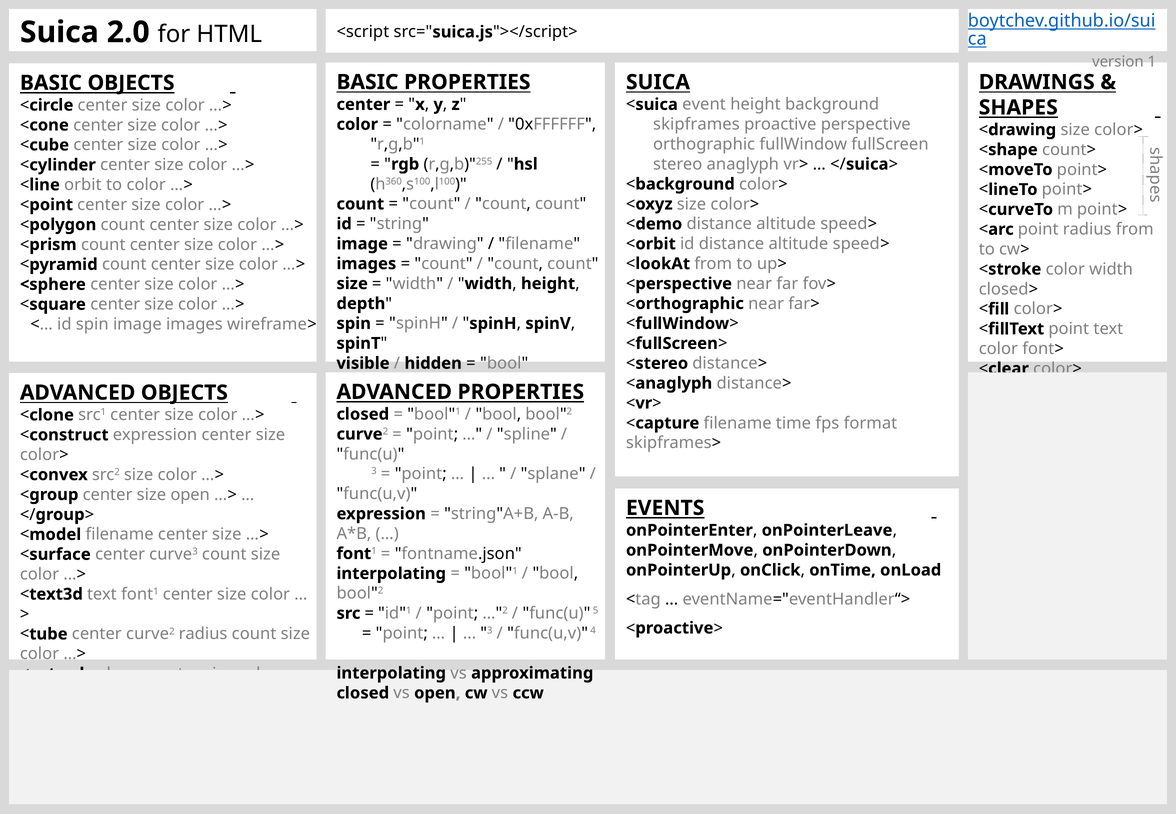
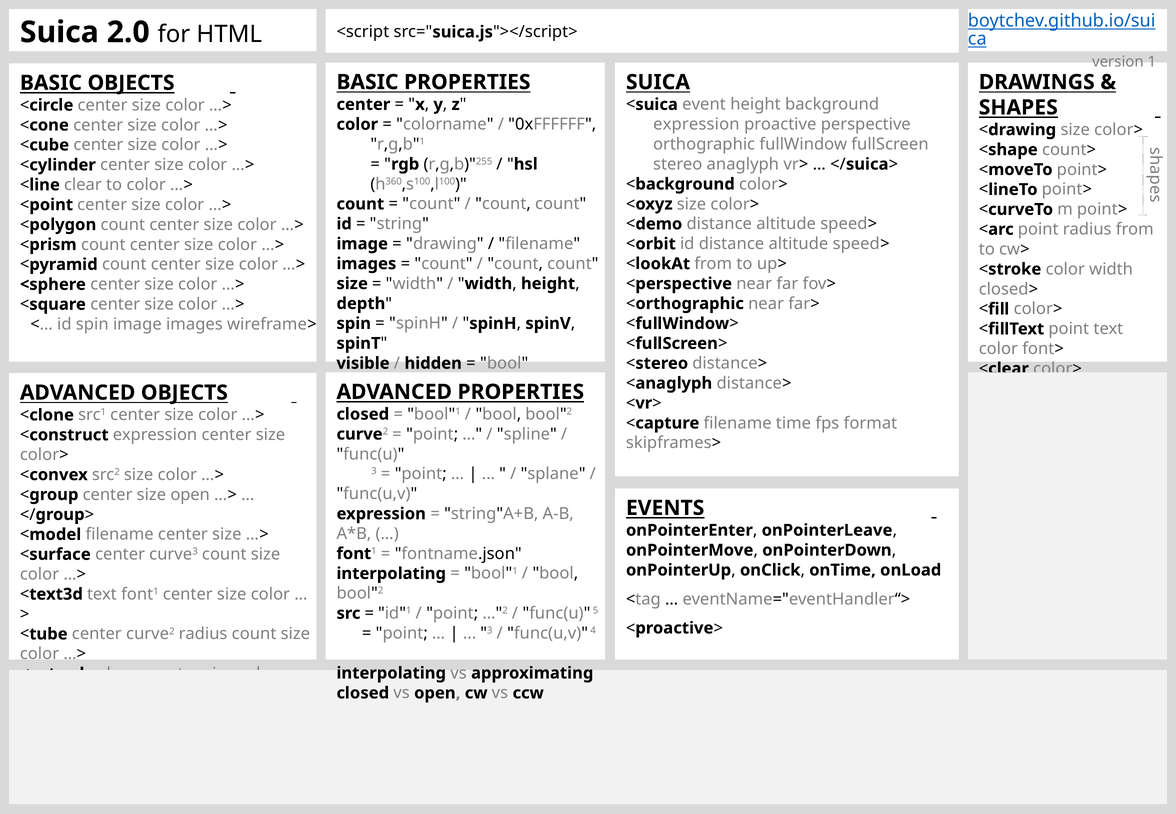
skipframes at (696, 124): skipframes -> expression
orbit: orbit -> clear
